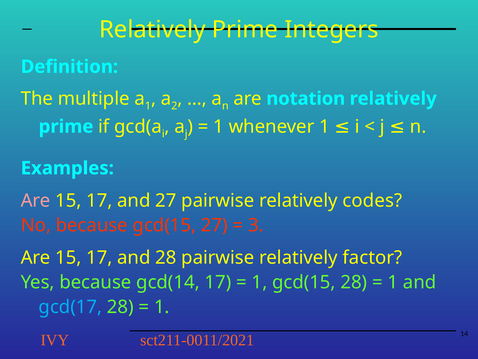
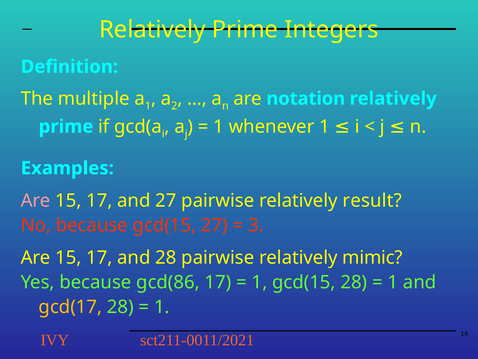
codes: codes -> result
factor: factor -> mimic
gcd(14: gcd(14 -> gcd(86
gcd(17 colour: light blue -> yellow
